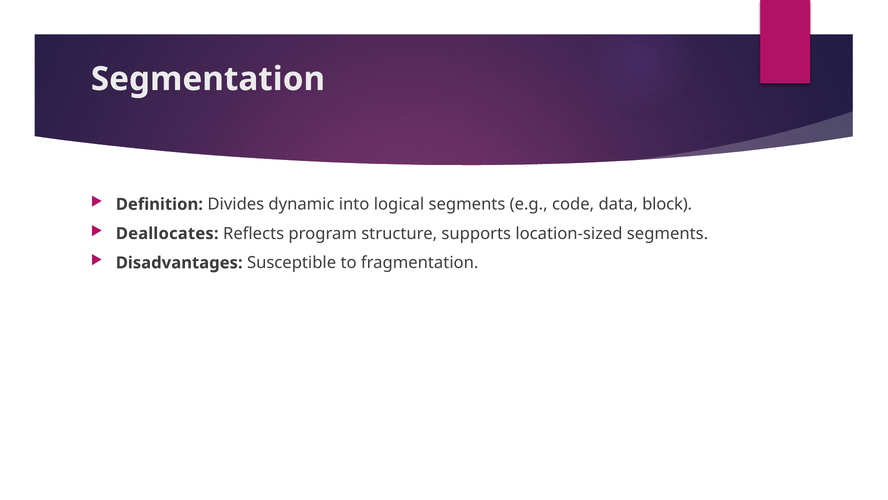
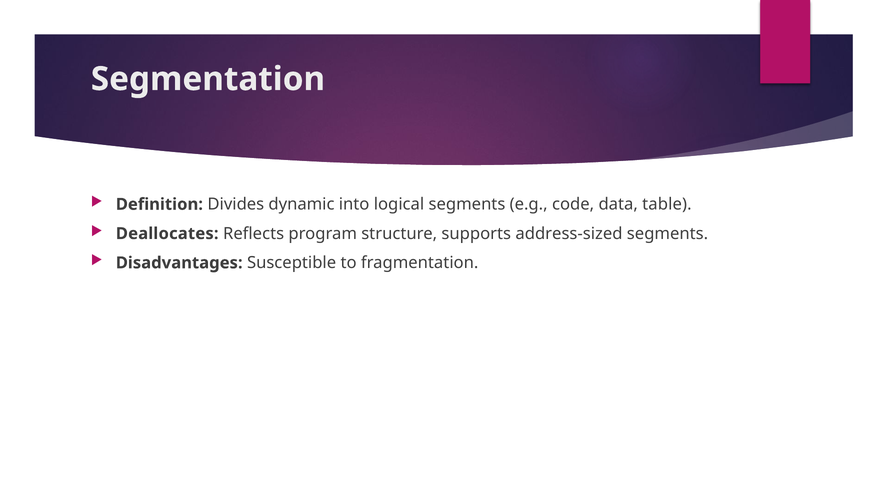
block: block -> table
location-sized: location-sized -> address-sized
